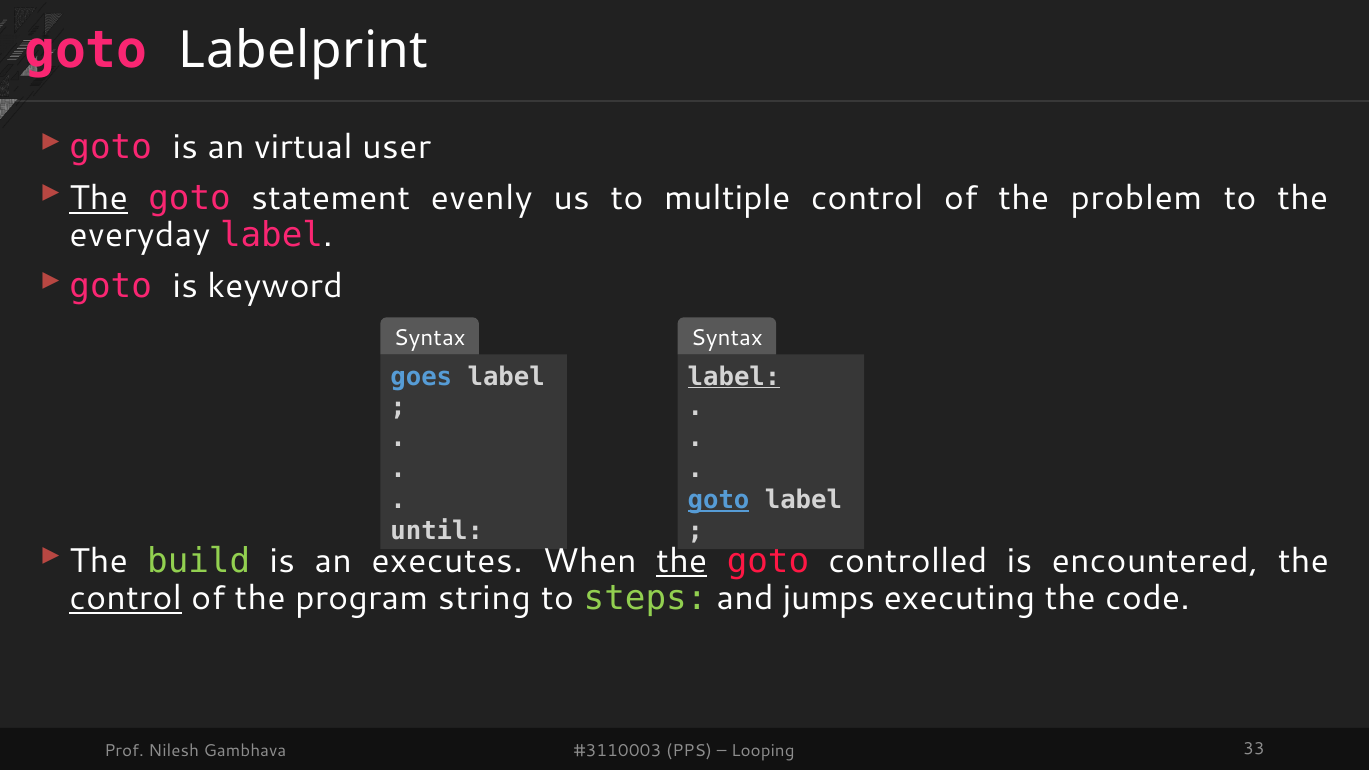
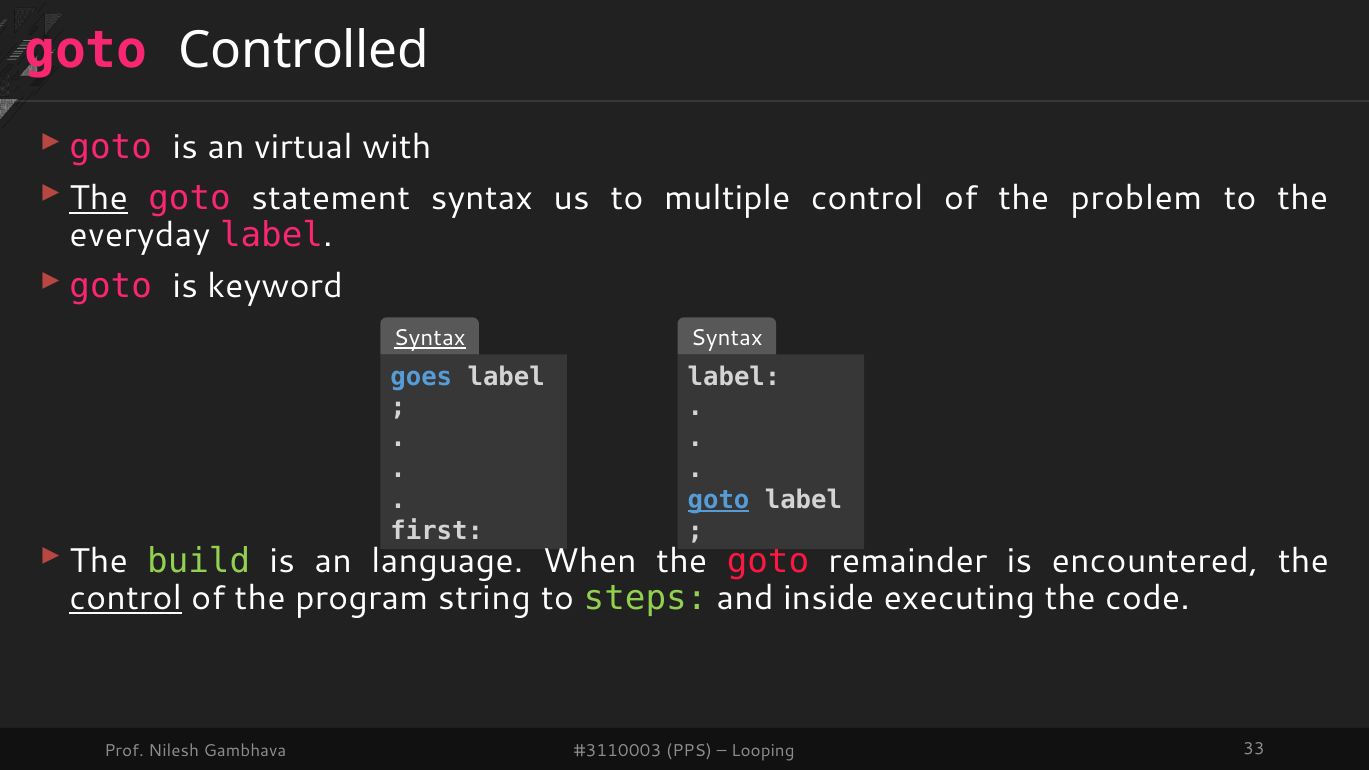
Labelprint: Labelprint -> Controlled
user: user -> with
statement evenly: evenly -> syntax
Syntax at (430, 338) underline: none -> present
label at (734, 377) underline: present -> none
until: until -> first
executes: executes -> language
the at (682, 562) underline: present -> none
controlled: controlled -> remainder
jumps: jumps -> inside
